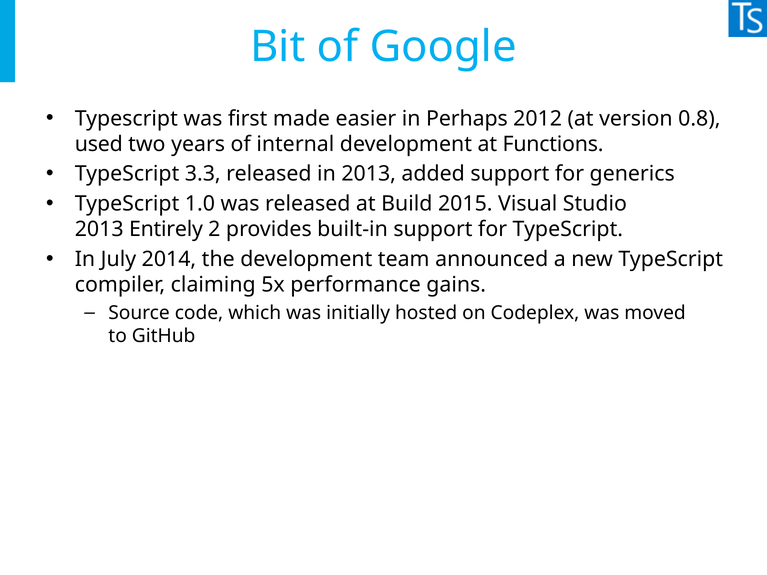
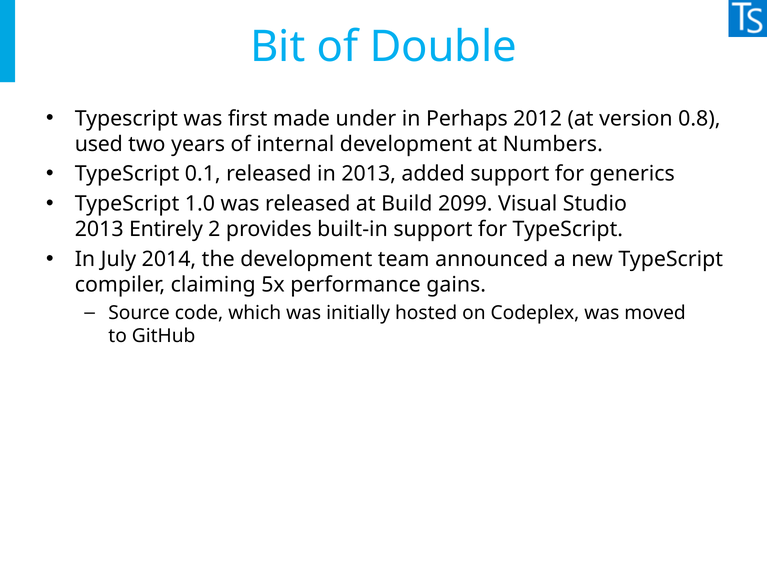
Google: Google -> Double
easier: easier -> under
Functions: Functions -> Numbers
3.3: 3.3 -> 0.1
2015: 2015 -> 2099
